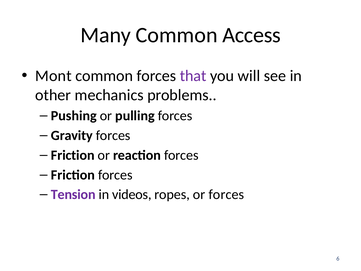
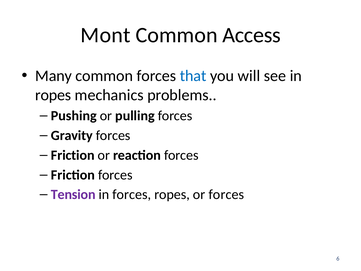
Many: Many -> Mont
Mont: Mont -> Many
that colour: purple -> blue
other at (53, 95): other -> ropes
in videos: videos -> forces
